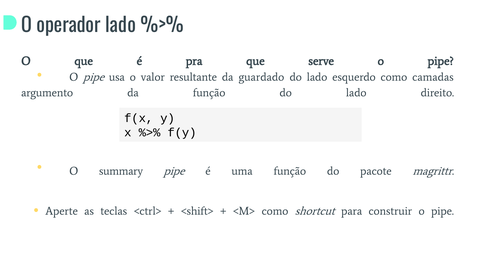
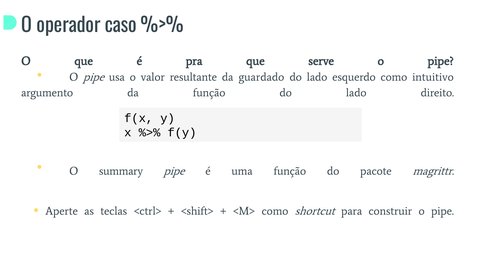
operador lado: lado -> caso
camadas: camadas -> intuitivo
